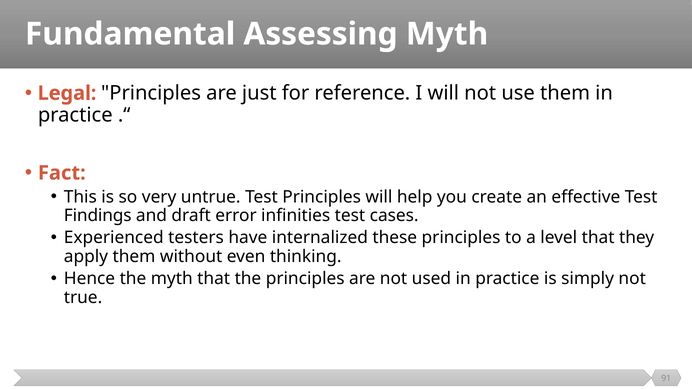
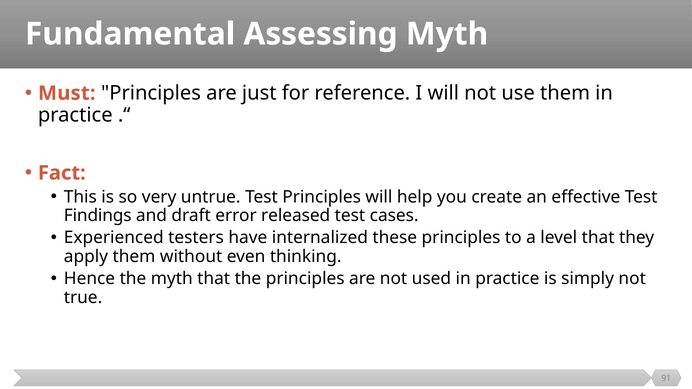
Legal: Legal -> Must
infinities: infinities -> released
